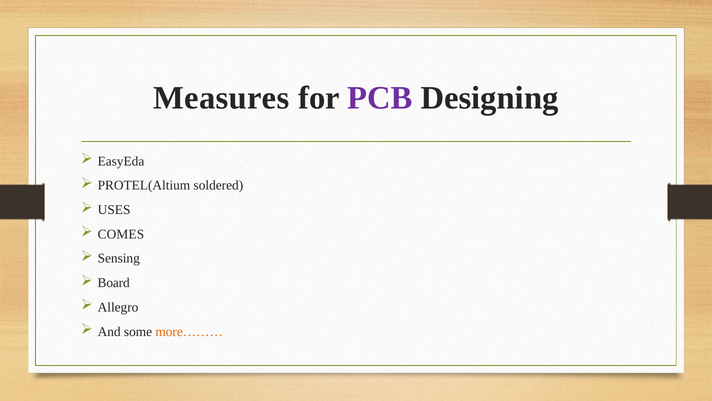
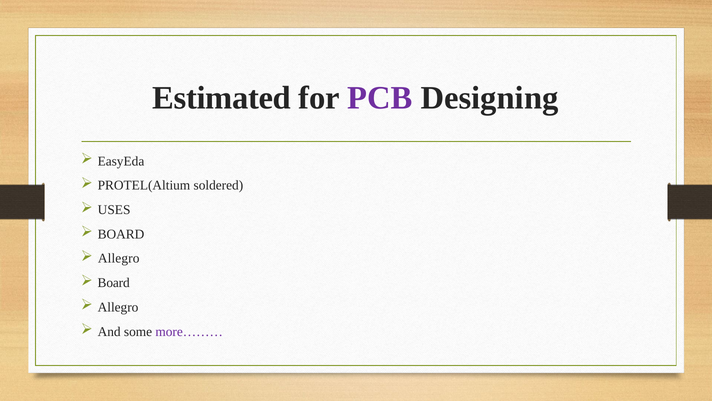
Measures: Measures -> Estimated
COMES at (121, 234): COMES -> BOARD
Sensing at (119, 258): Sensing -> Allegro
more……… colour: orange -> purple
